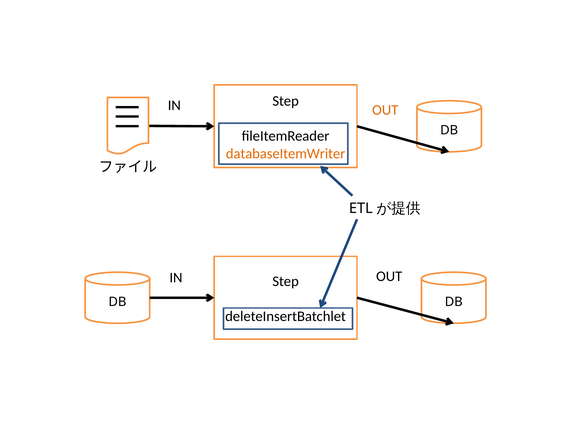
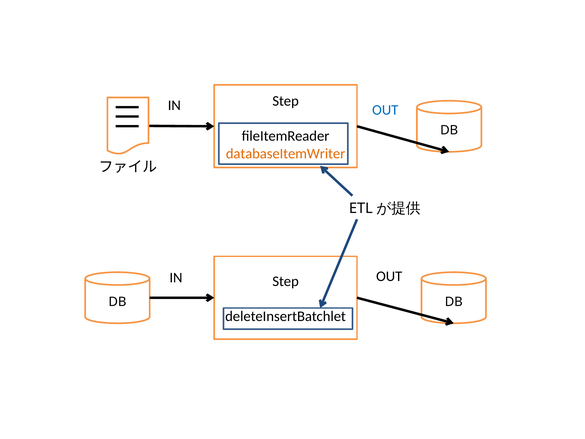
OUT at (385, 110) colour: orange -> blue
